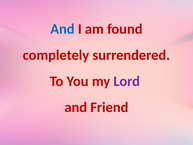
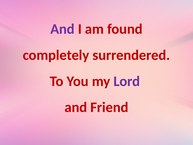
And at (62, 29) colour: blue -> purple
